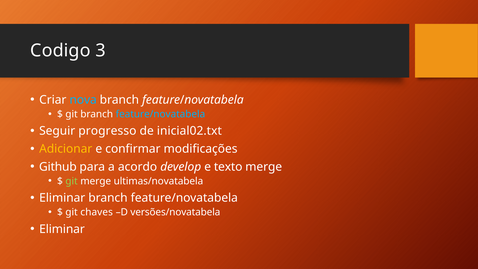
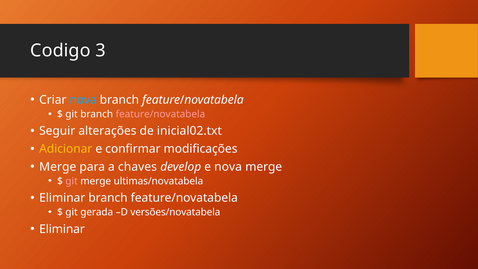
feature/novatabela at (160, 114) colour: light blue -> pink
progresso: progresso -> alterações
Github at (58, 167): Github -> Merge
acordo: acordo -> chaves
e texto: texto -> nova
git at (72, 181) colour: light green -> pink
chaves: chaves -> gerada
